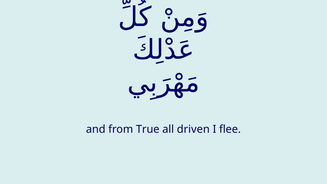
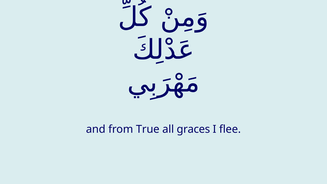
driven: driven -> graces
